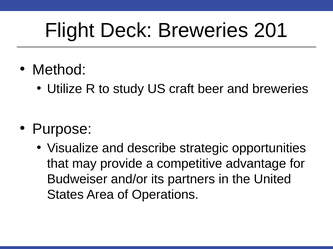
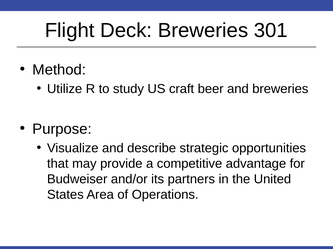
201: 201 -> 301
